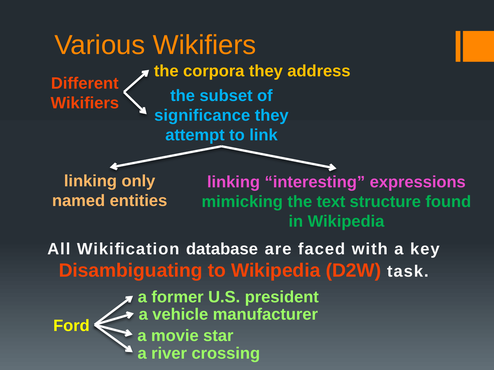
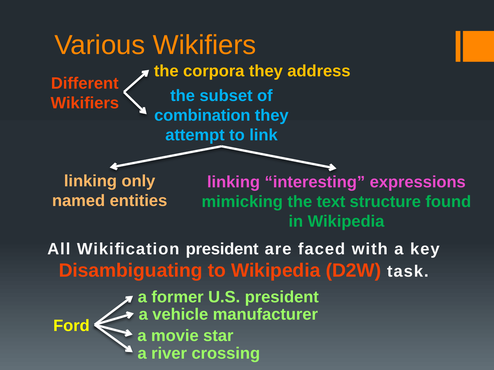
significance: significance -> combination
Wikiﬁcation database: database -> president
